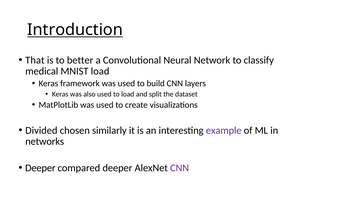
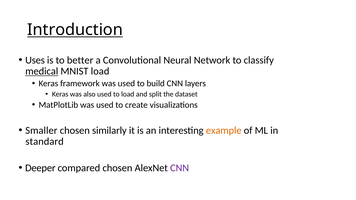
That: That -> Uses
medical underline: none -> present
Divided: Divided -> Smaller
example colour: purple -> orange
networks: networks -> standard
compared deeper: deeper -> chosen
